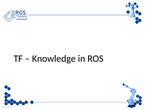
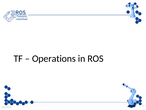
Knowledge: Knowledge -> Operations
